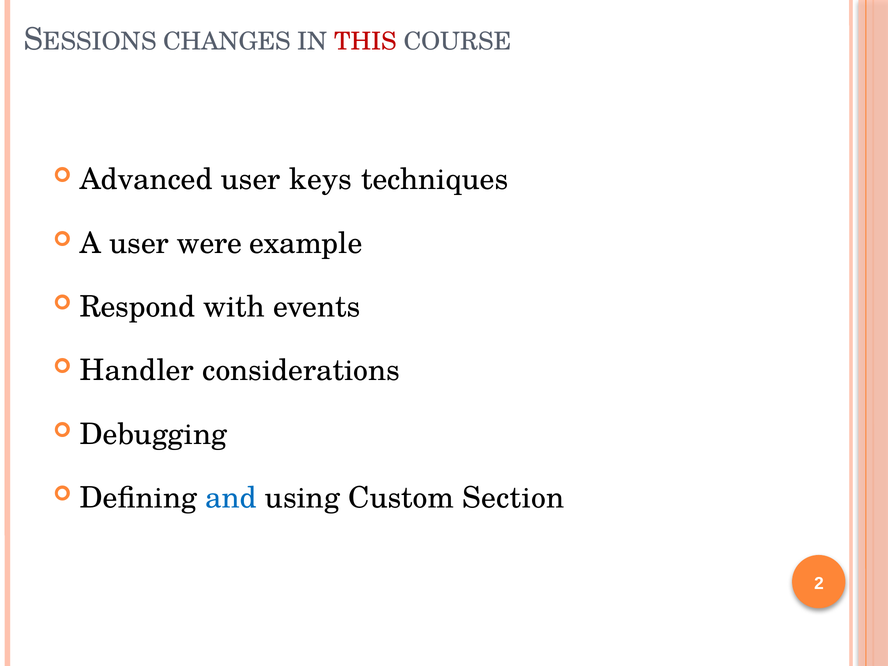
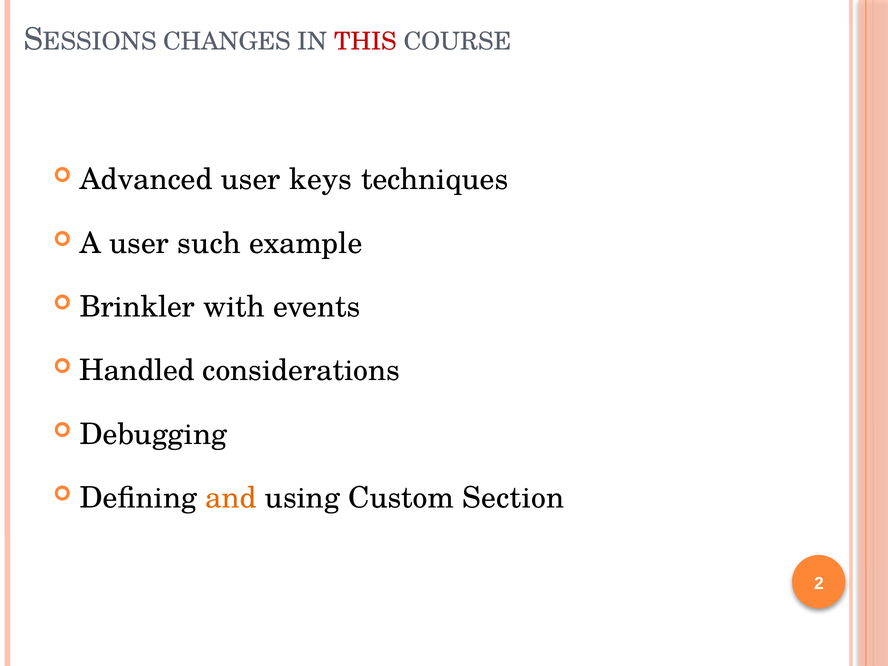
were: were -> such
Respond: Respond -> Brinkler
Handler: Handler -> Handled
and colour: blue -> orange
